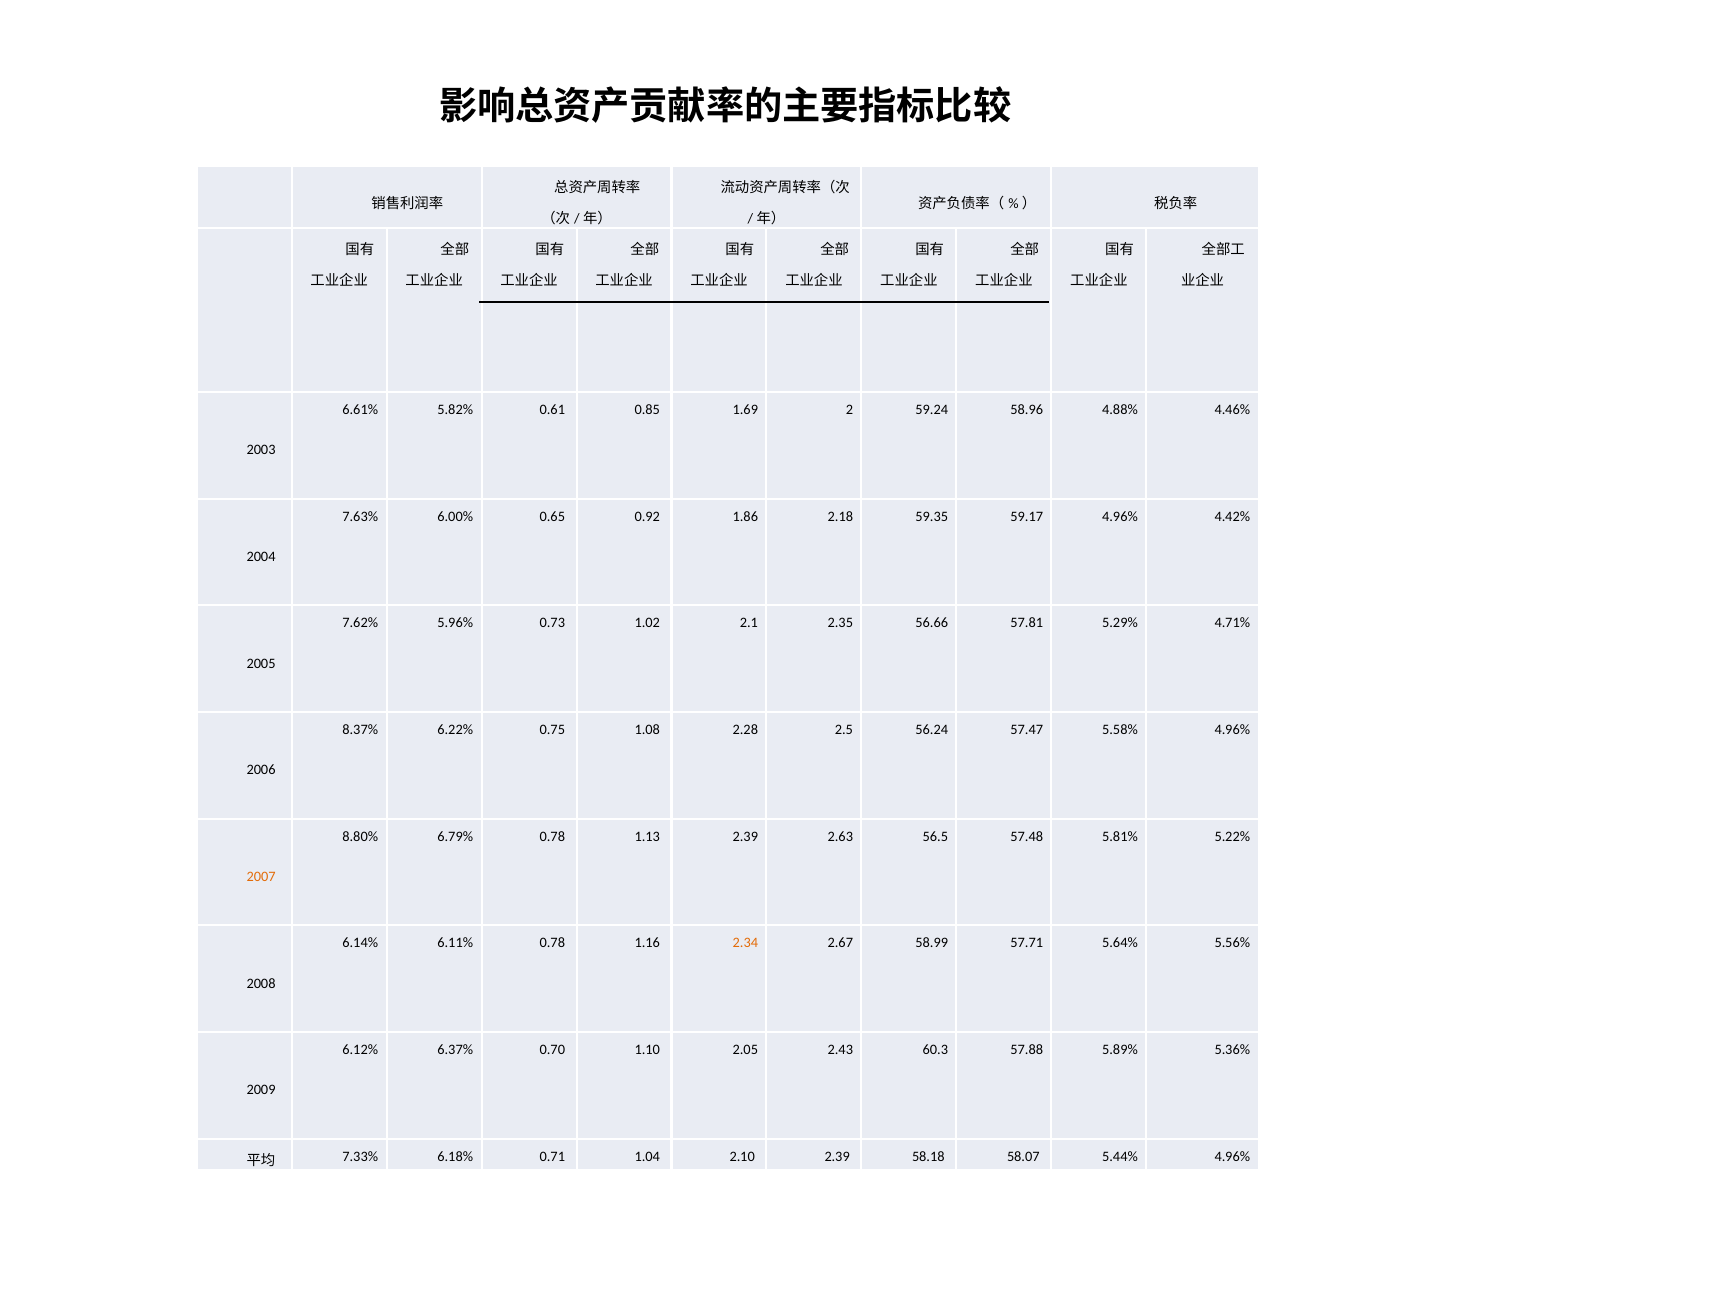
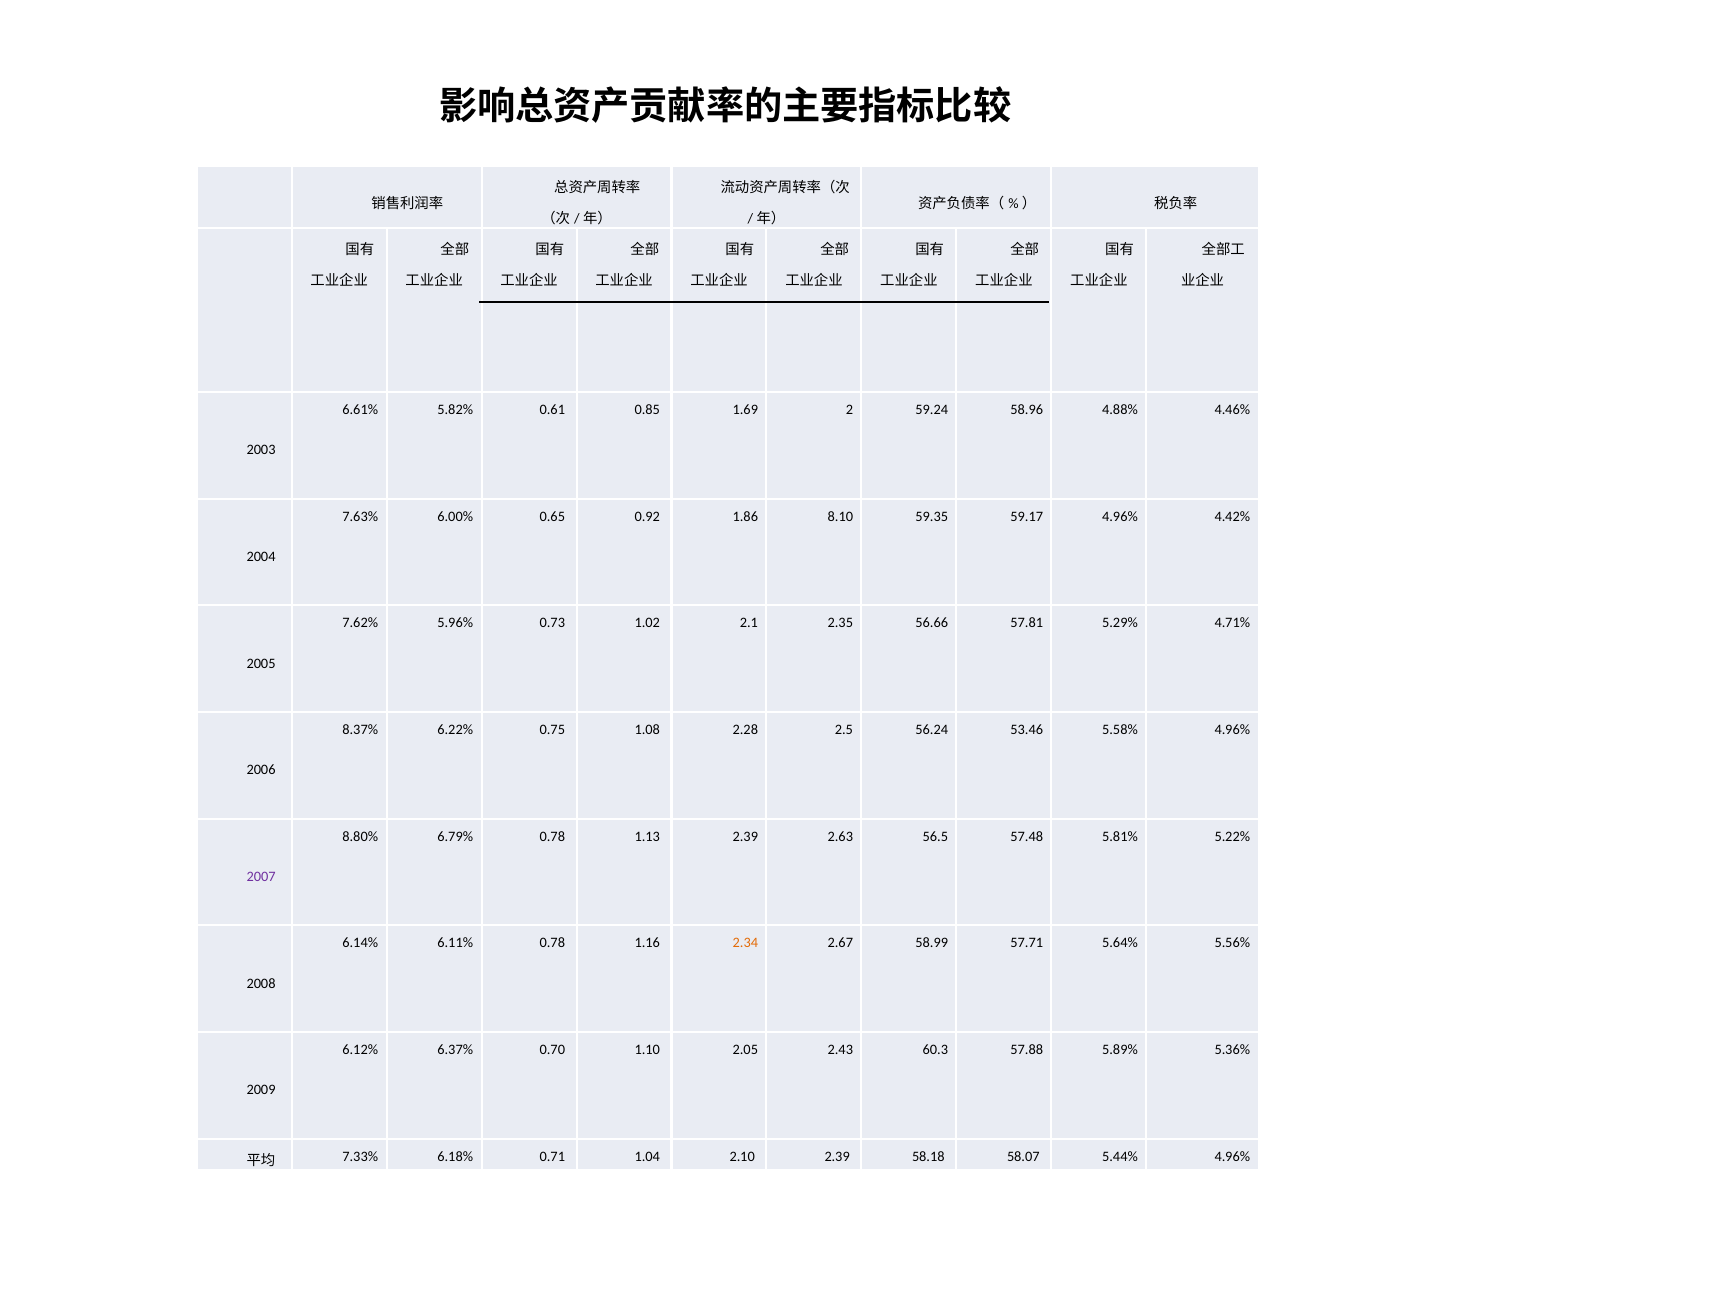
2.18: 2.18 -> 8.10
57.47: 57.47 -> 53.46
2007 colour: orange -> purple
